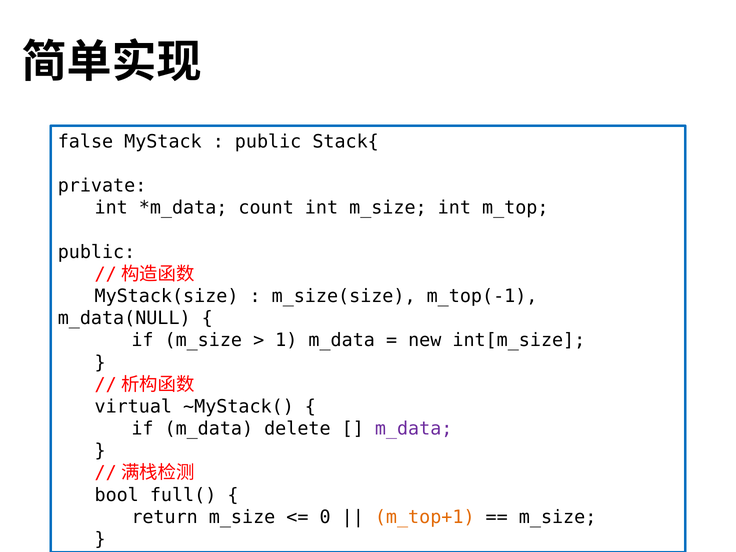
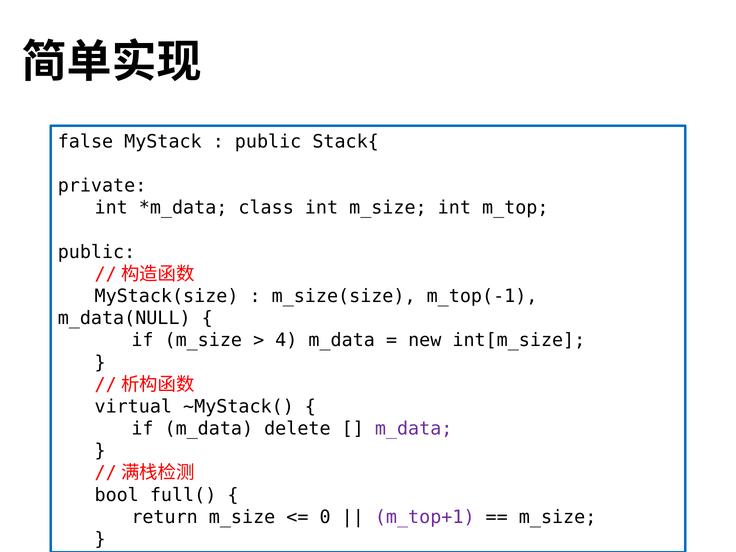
count: count -> class
1: 1 -> 4
m_top+1 colour: orange -> purple
